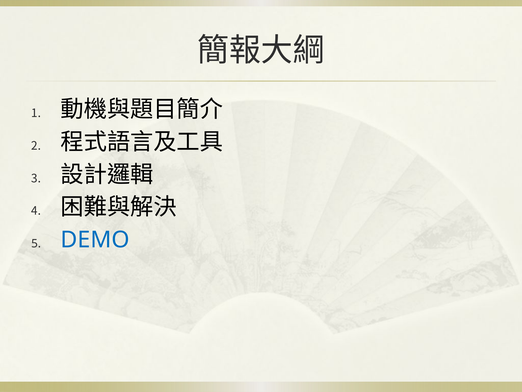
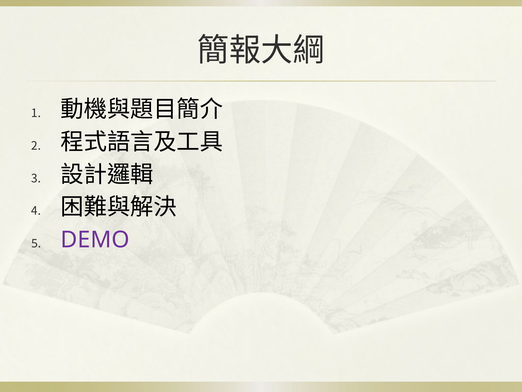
DEMO colour: blue -> purple
